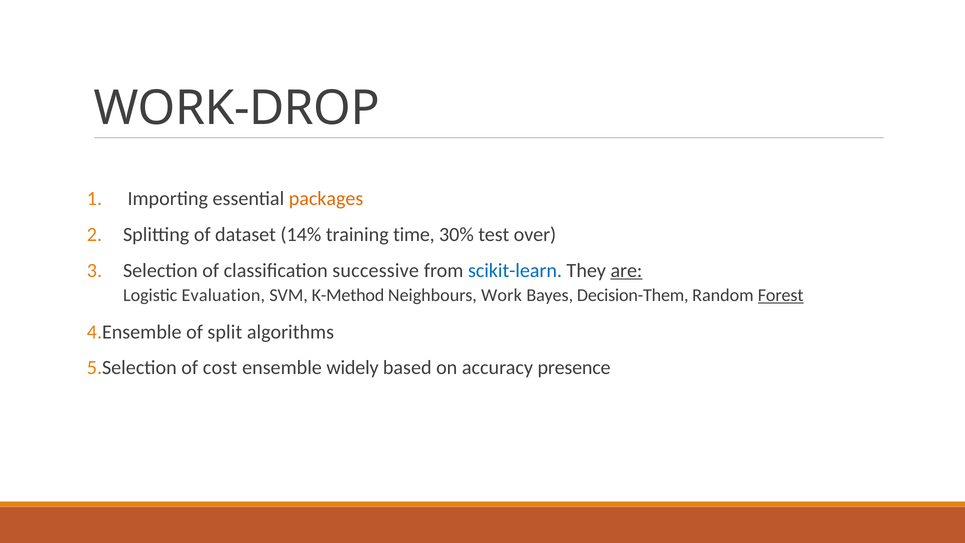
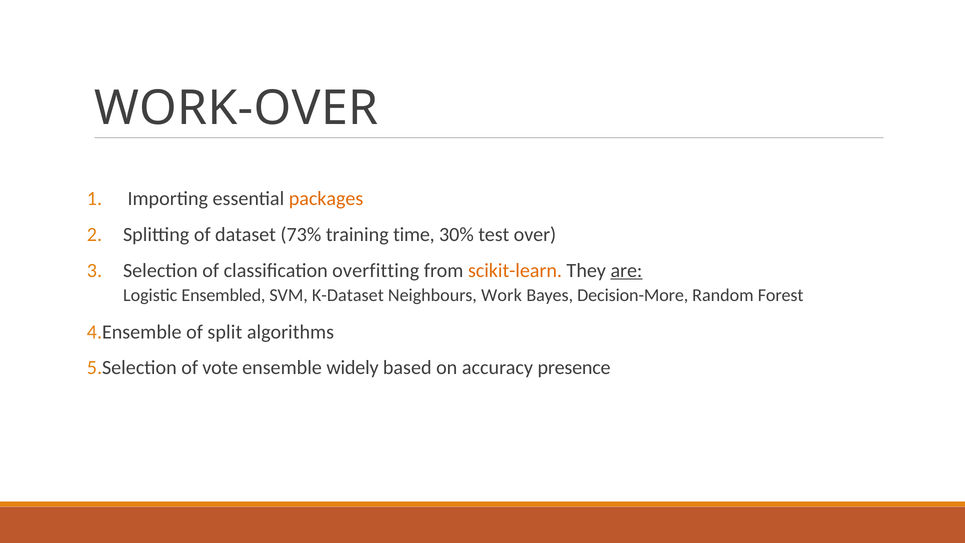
WORK-DROP: WORK-DROP -> WORK-OVER
14%: 14% -> 73%
successive: successive -> overfitting
scikit-learn colour: blue -> orange
Evaluation: Evaluation -> Ensembled
K-Method: K-Method -> K-Dataset
Decision-Them: Decision-Them -> Decision-More
Forest underline: present -> none
cost: cost -> vote
